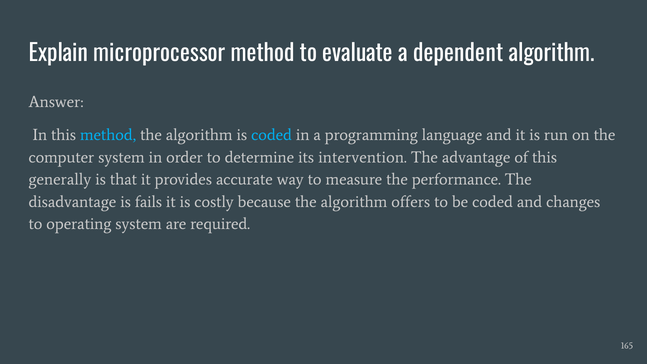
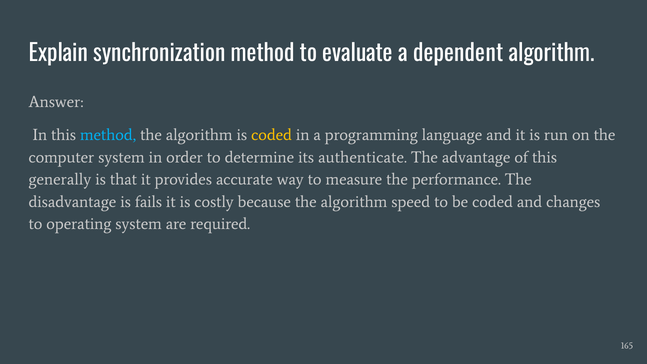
microprocessor: microprocessor -> synchronization
coded at (272, 135) colour: light blue -> yellow
intervention: intervention -> authenticate
offers: offers -> speed
